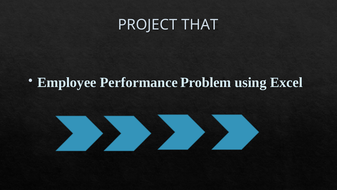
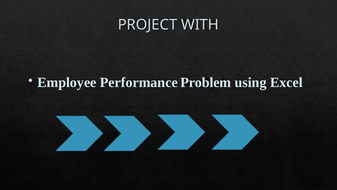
THAT: THAT -> WITH
